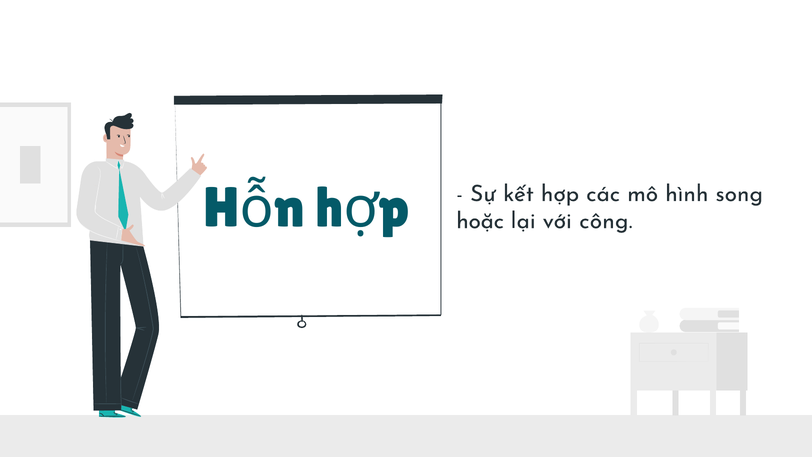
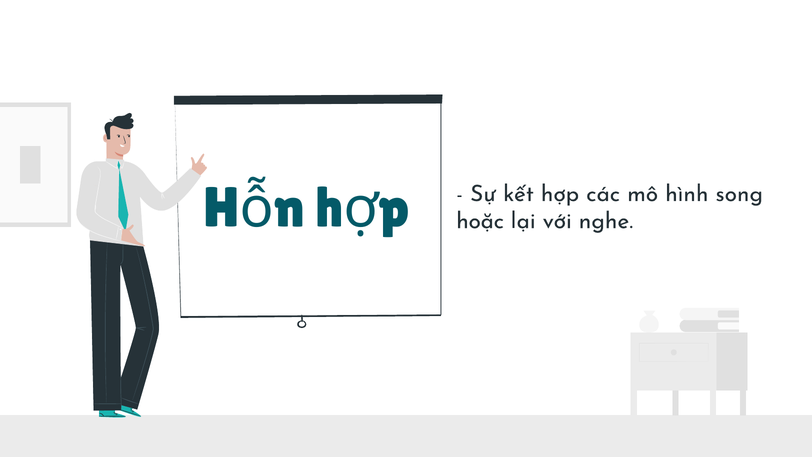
công: công -> nghe
